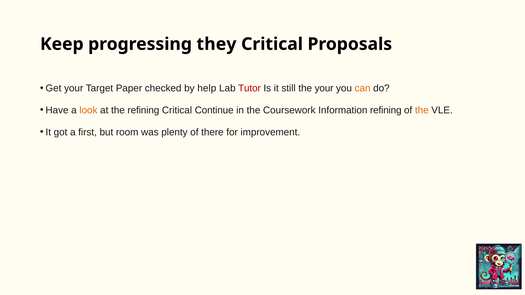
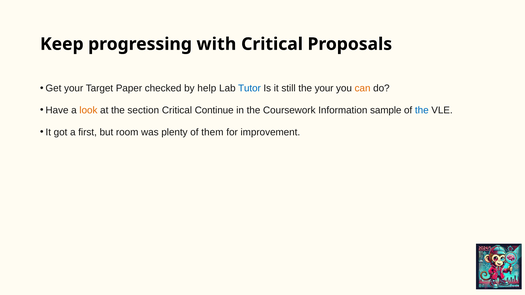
they: they -> with
Tutor colour: red -> blue
the refining: refining -> section
Information refining: refining -> sample
the at (422, 110) colour: orange -> blue
there: there -> them
